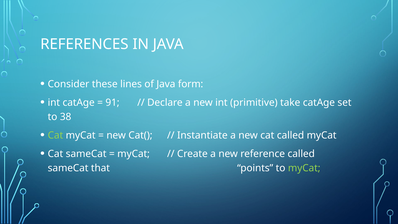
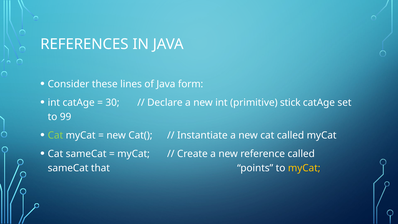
91: 91 -> 30
take: take -> stick
38: 38 -> 99
myCat at (304, 168) colour: light green -> yellow
